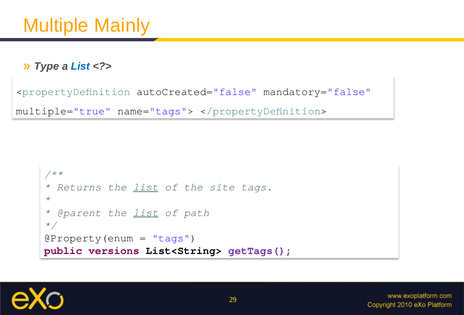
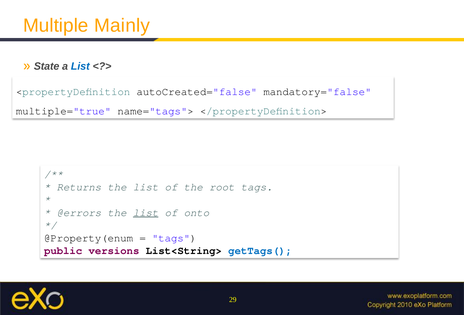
Type: Type -> State
list at (146, 187) underline: present -> none
site: site -> root
@parent: @parent -> @errors
path: path -> onto
getTags( colour: purple -> blue
